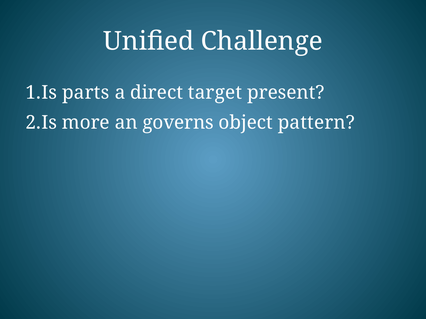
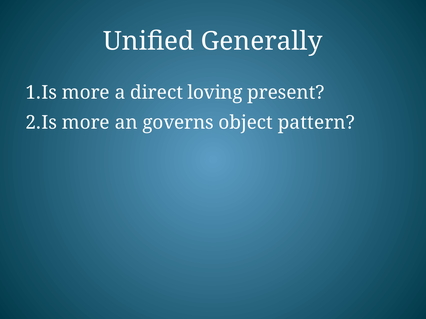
Challenge: Challenge -> Generally
parts at (86, 93): parts -> more
target: target -> loving
